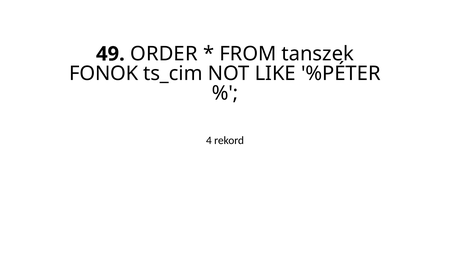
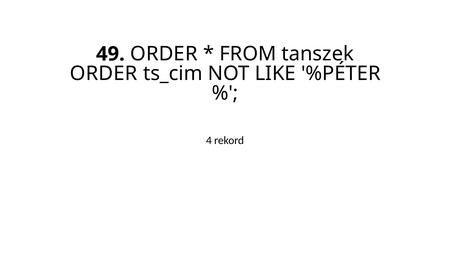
FONOK at (104, 74): FONOK -> ORDER
